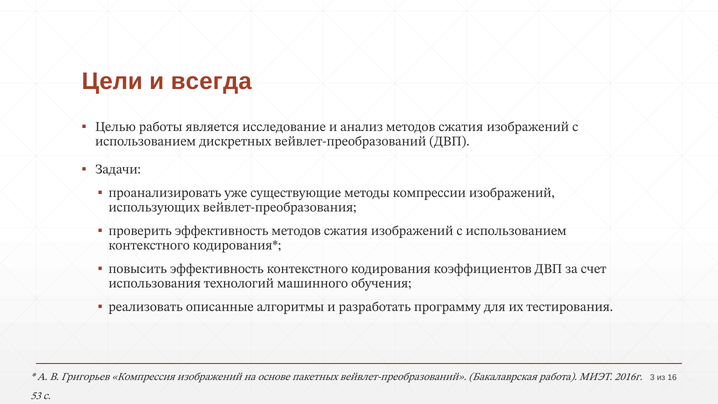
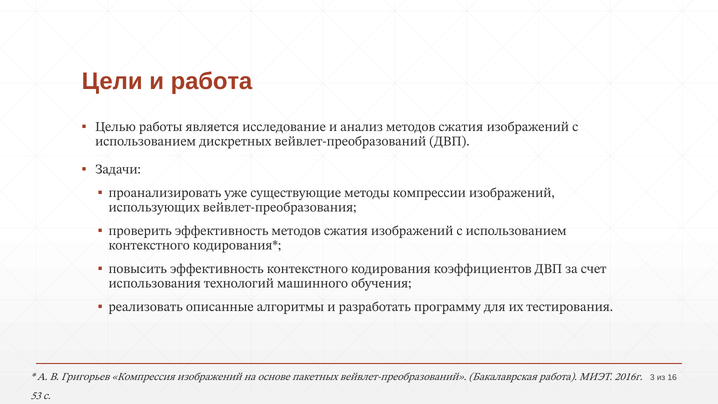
и всегда: всегда -> работа
